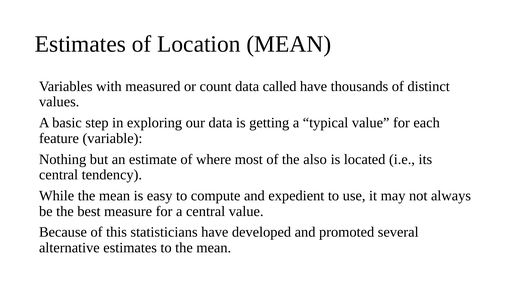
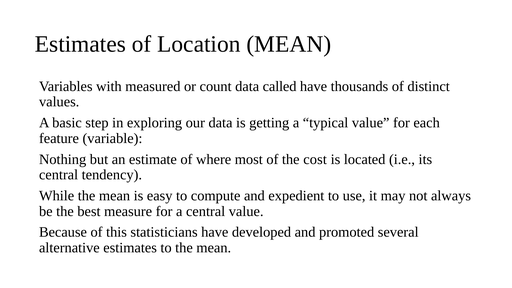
also: also -> cost
